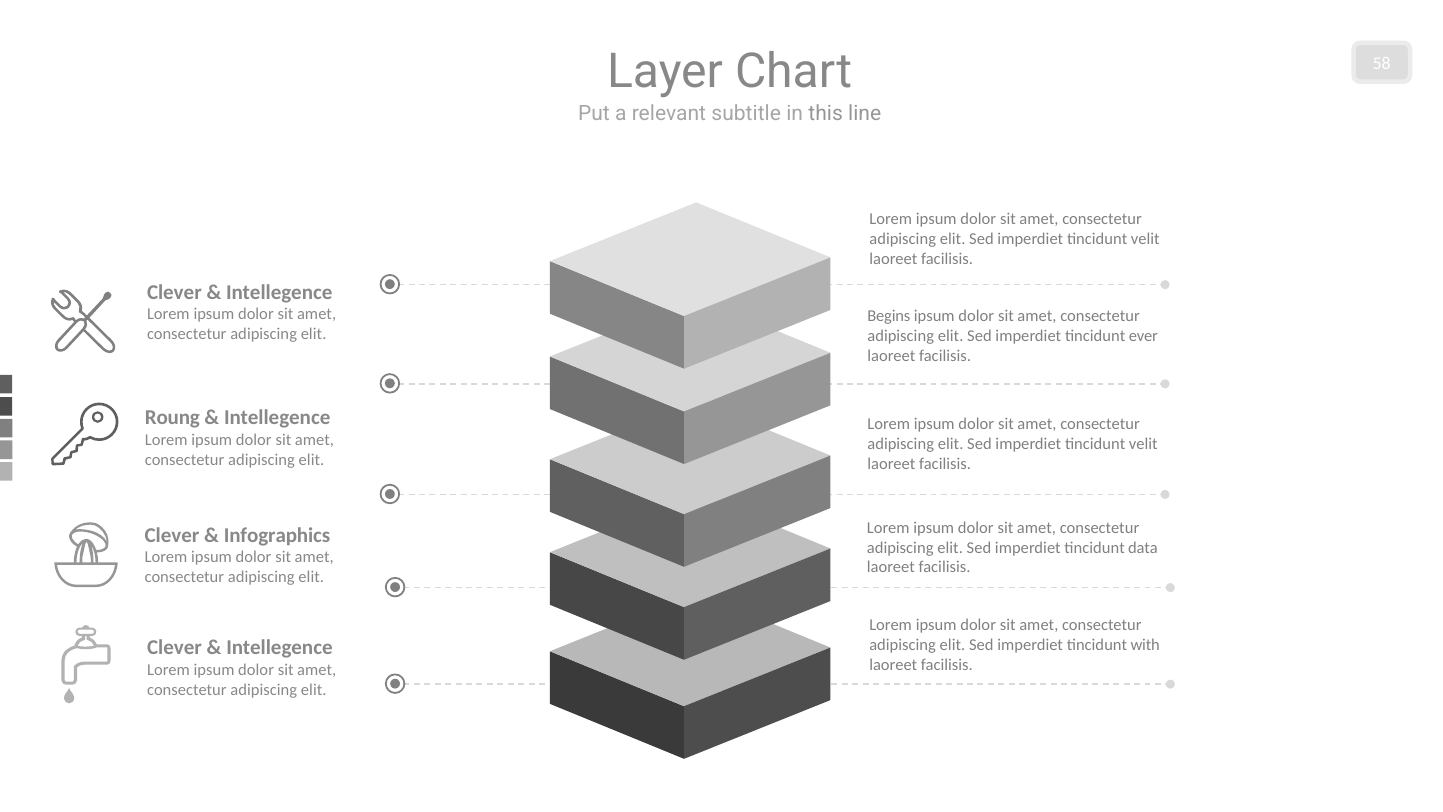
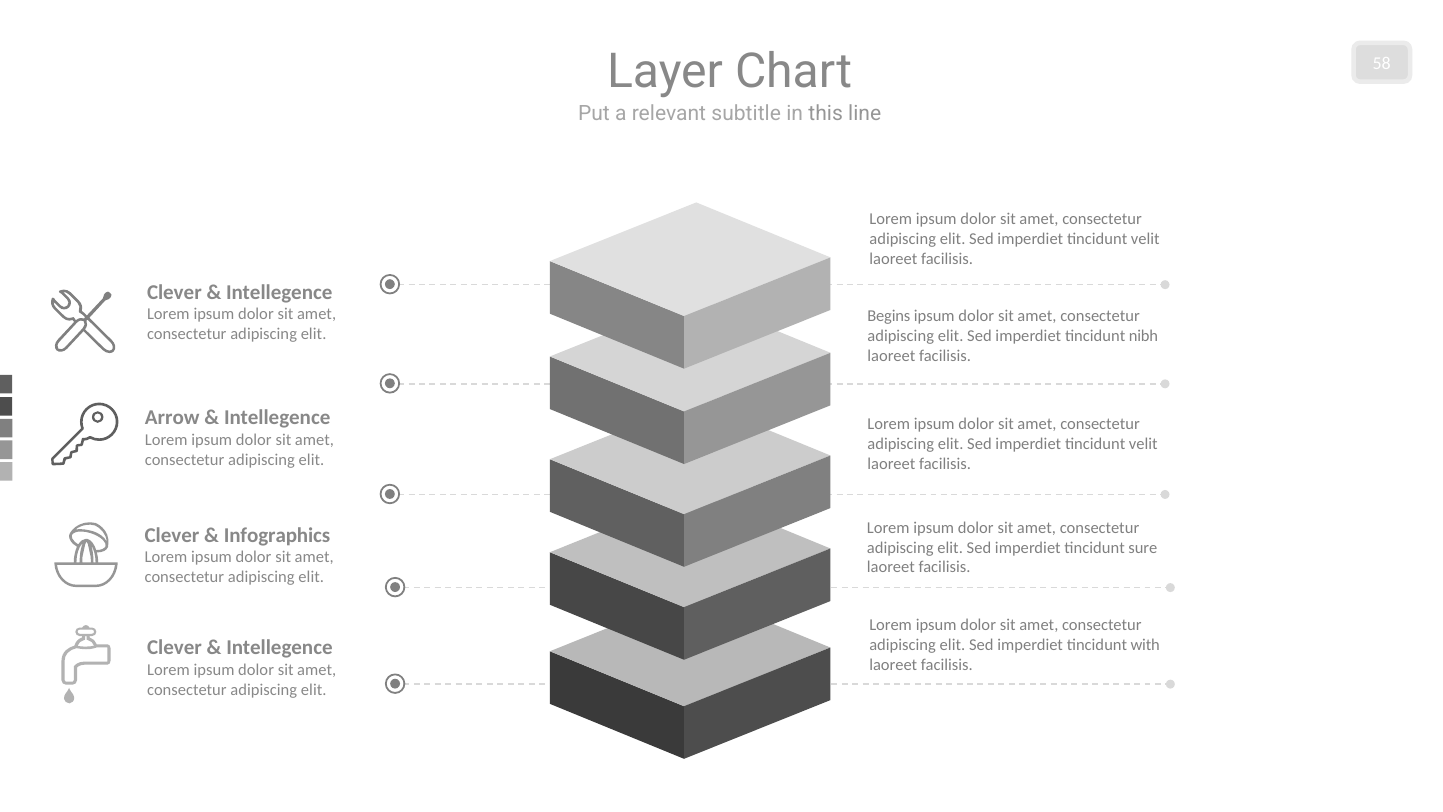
ever: ever -> nibh
Roung: Roung -> Arrow
data: data -> sure
